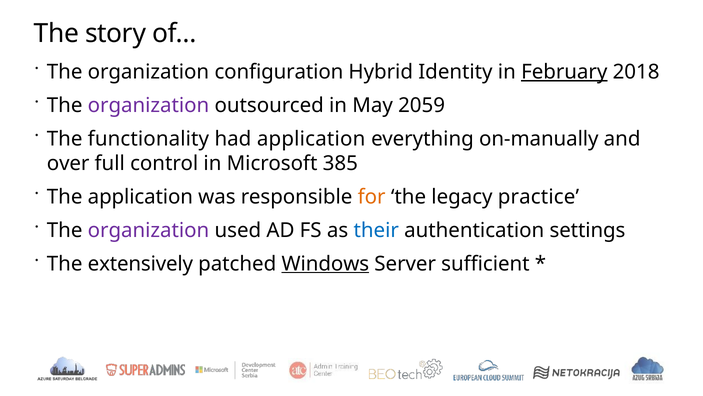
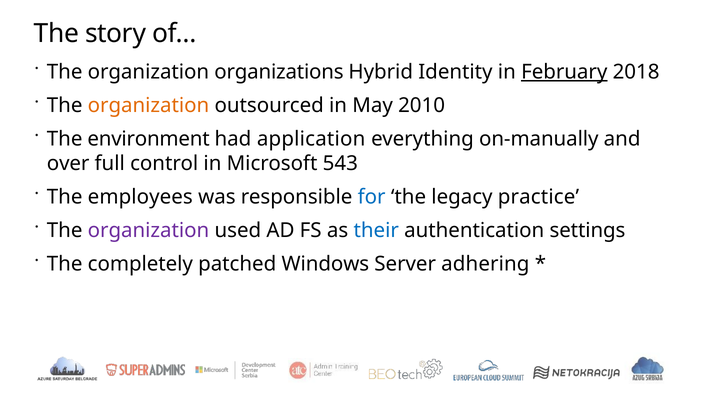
configuration: configuration -> organizations
organization at (148, 105) colour: purple -> orange
2059: 2059 -> 2010
functionality: functionality -> environment
385: 385 -> 543
The application: application -> employees
for colour: orange -> blue
extensively: extensively -> completely
Windows underline: present -> none
sufficient: sufficient -> adhering
